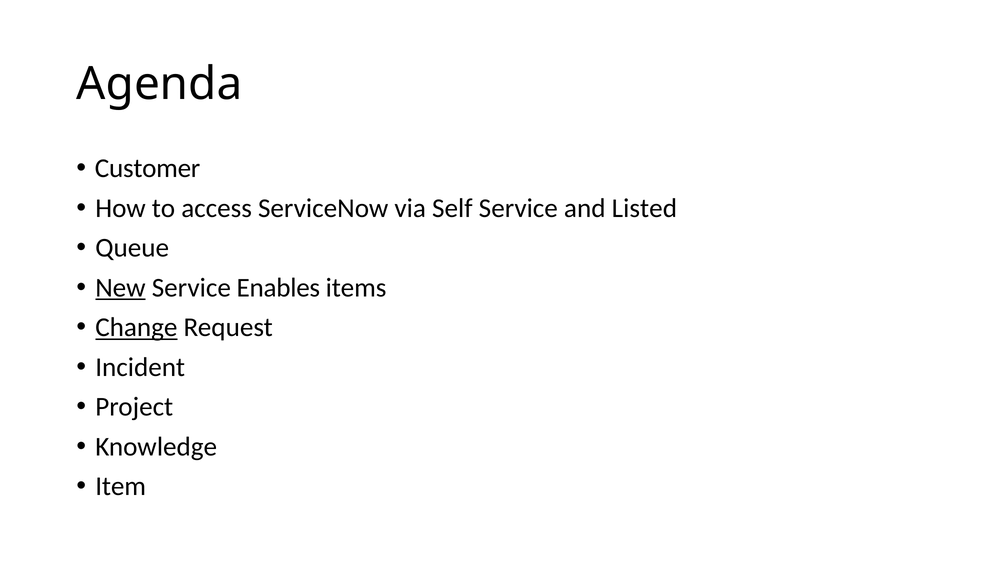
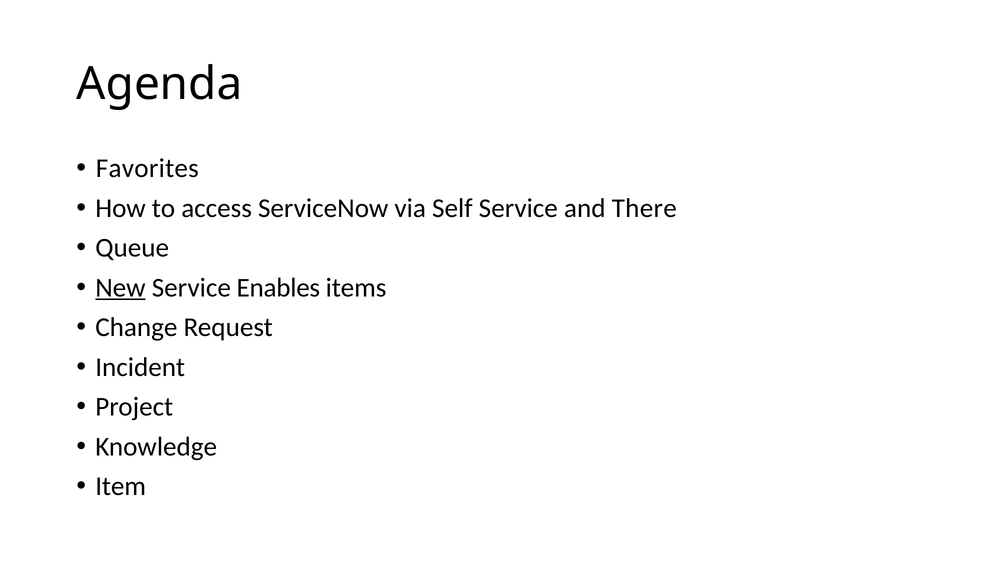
Customer: Customer -> Favorites
Listed: Listed -> There
Change underline: present -> none
